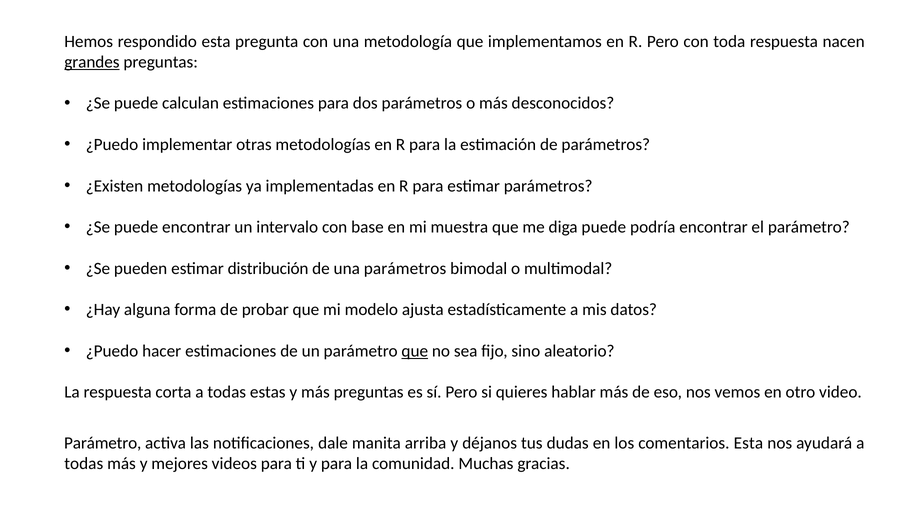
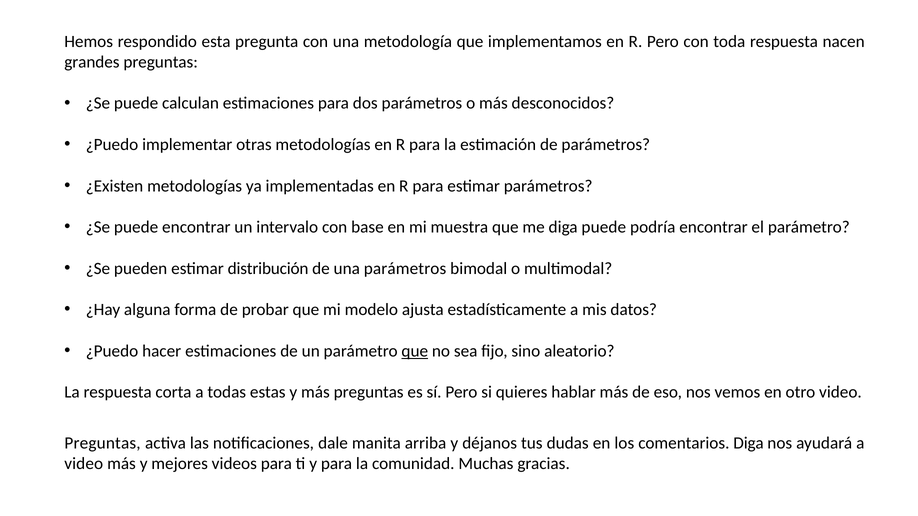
grandes underline: present -> none
Parámetro at (103, 443): Parámetro -> Preguntas
comentarios Esta: Esta -> Diga
todas at (84, 464): todas -> video
